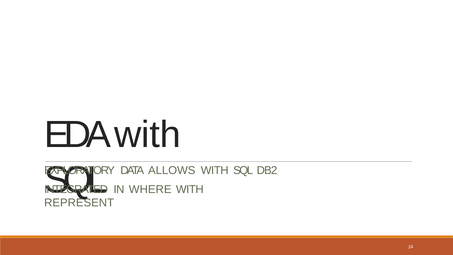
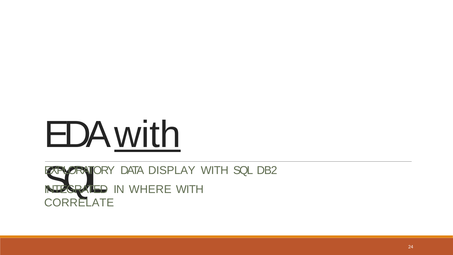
with at (148, 135) underline: none -> present
ALLOWS: ALLOWS -> DISPLAY
REPRESENT: REPRESENT -> CORRELATE
